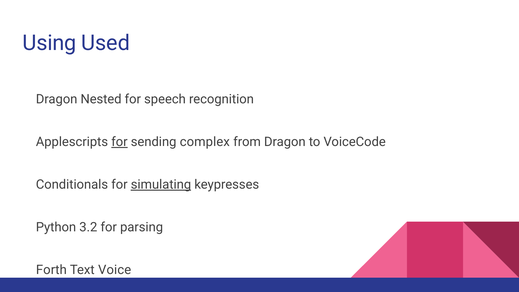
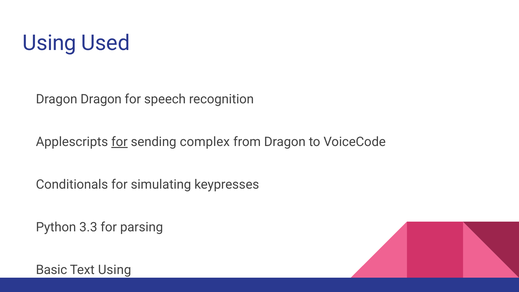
Dragon Nested: Nested -> Dragon
simulating underline: present -> none
3.2: 3.2 -> 3.3
Forth: Forth -> Basic
Text Voice: Voice -> Using
